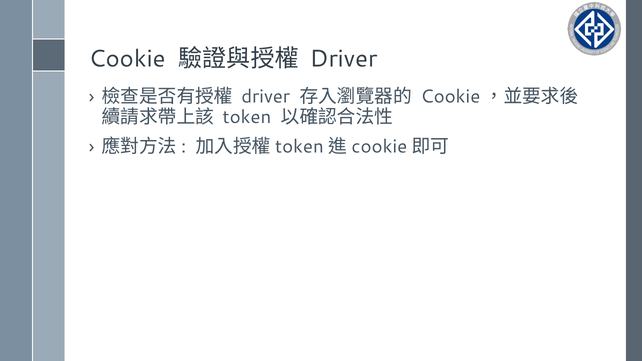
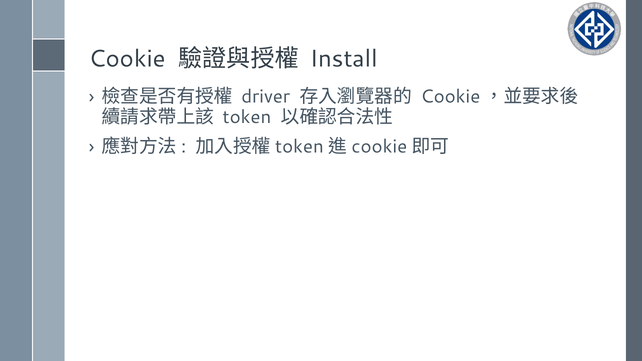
Driver at (344, 59): Driver -> Install
